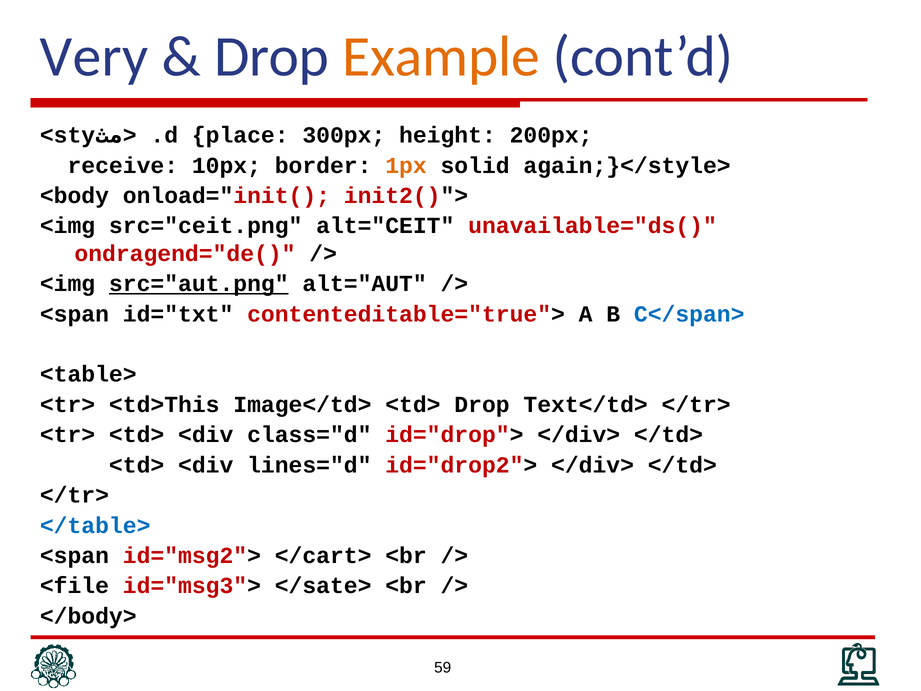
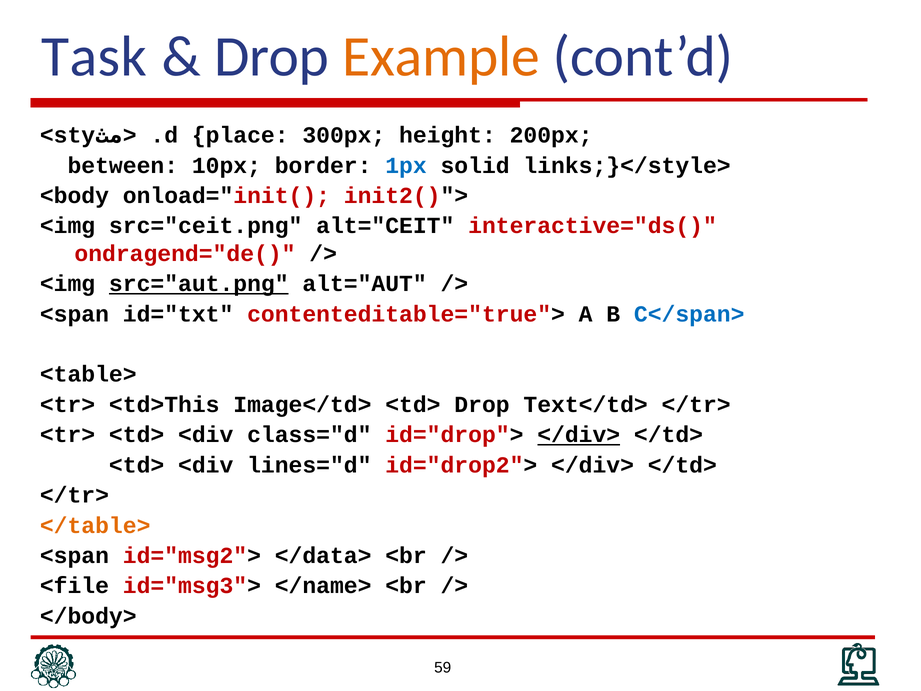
Very: Very -> Task
receive: receive -> between
1px colour: orange -> blue
again;}</style>: again;}</style> -> links;}</style>
unavailable="ds(: unavailable="ds( -> interactive="ds(
</div> at (579, 435) underline: none -> present
</table> colour: blue -> orange
</cart>: </cart> -> </data>
</sate>: </sate> -> </name>
